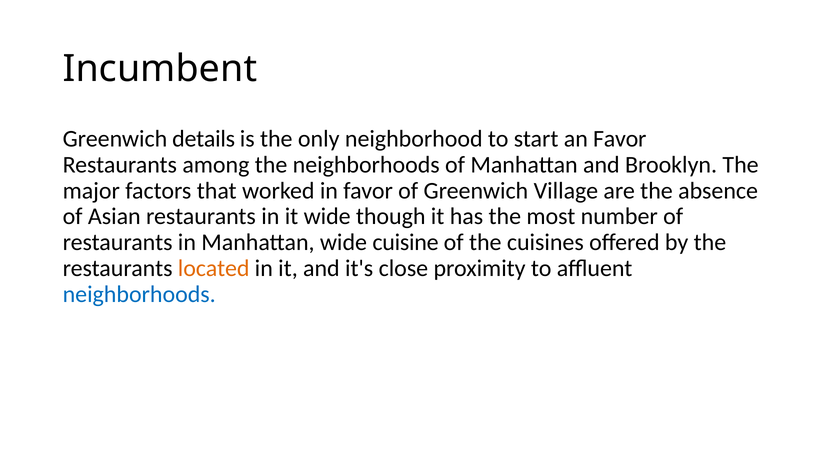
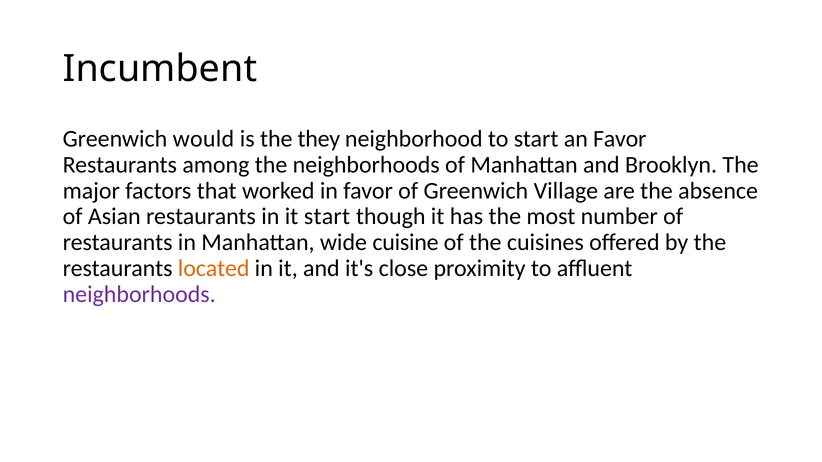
details: details -> would
only: only -> they
it wide: wide -> start
neighborhoods at (139, 294) colour: blue -> purple
